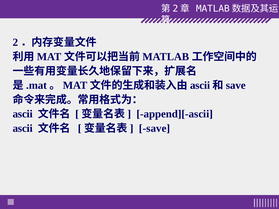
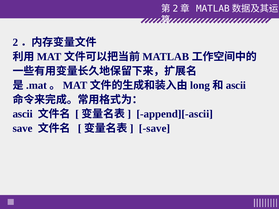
ascii at (200, 85): ascii -> long
save at (236, 85): save -> ascii
ascii at (23, 128): ascii -> save
